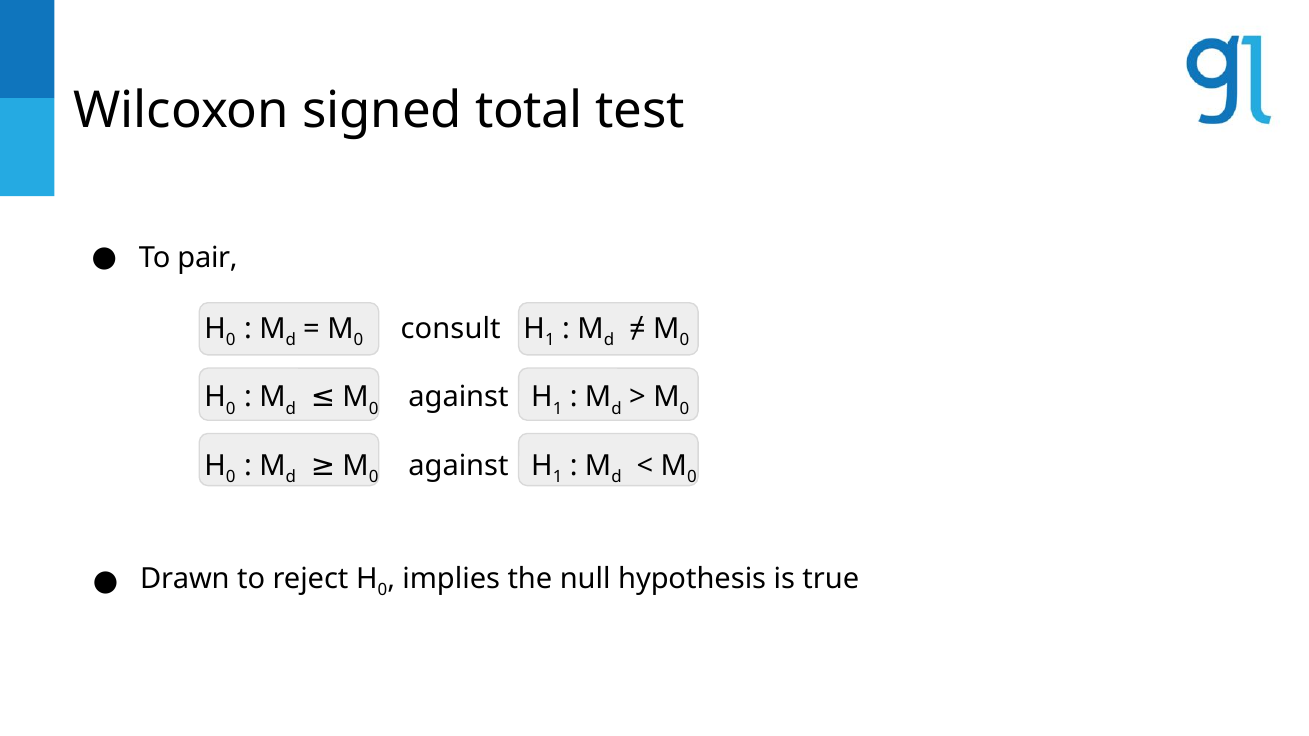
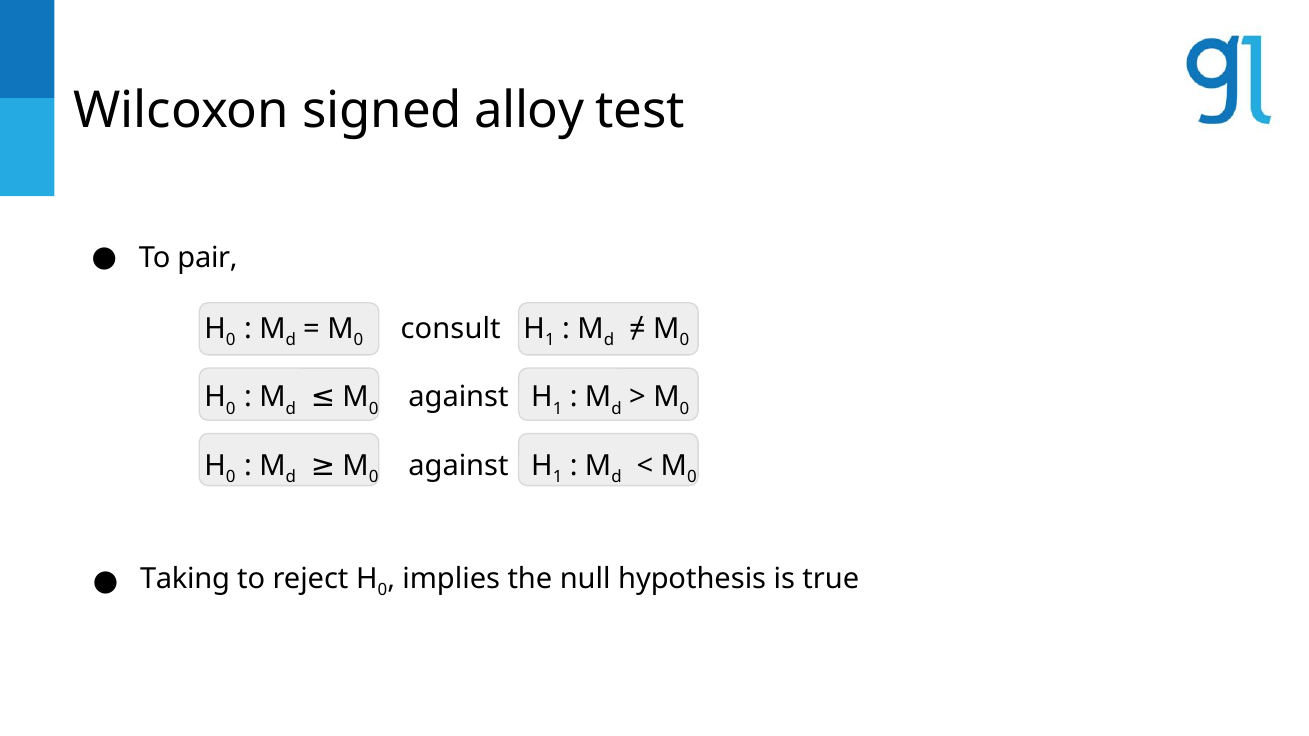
total: total -> alloy
Drawn: Drawn -> Taking
